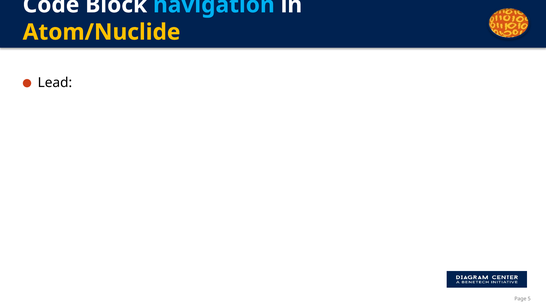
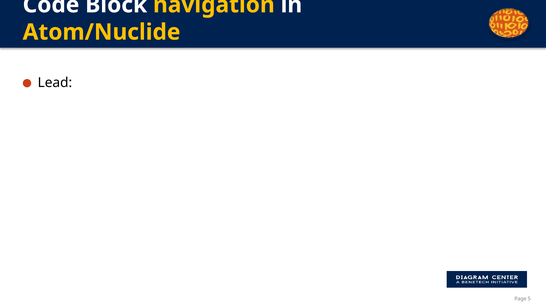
navigation colour: light blue -> yellow
